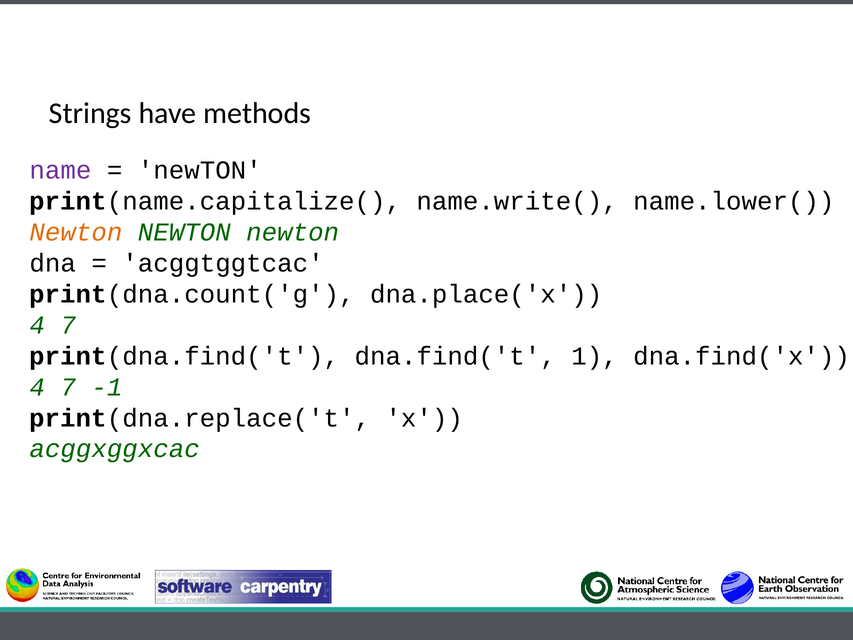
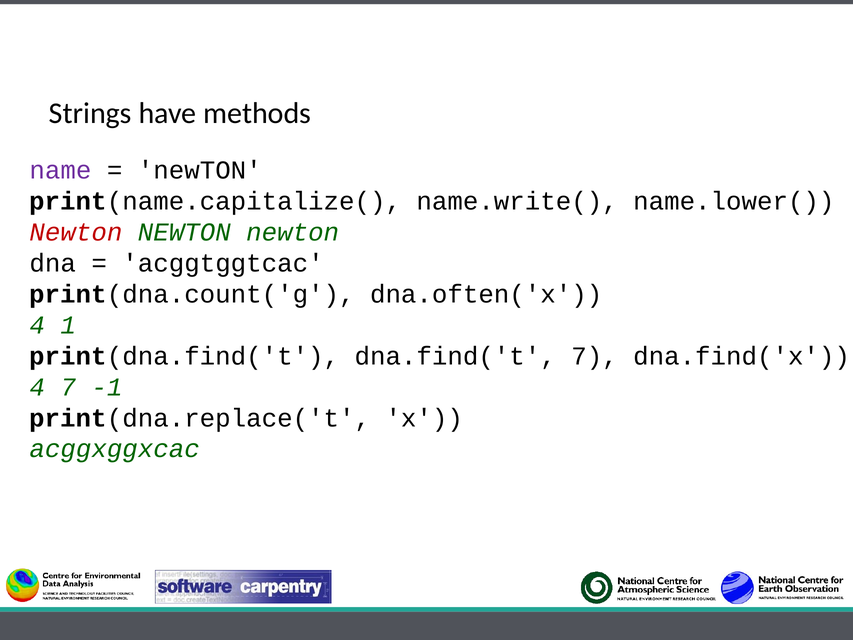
Newton at (76, 232) colour: orange -> red
dna.place('x: dna.place('x -> dna.often('x
7 at (68, 325): 7 -> 1
dna.find('t 1: 1 -> 7
